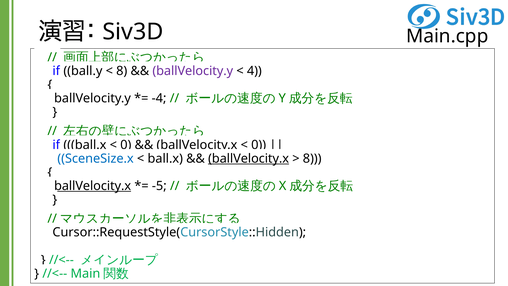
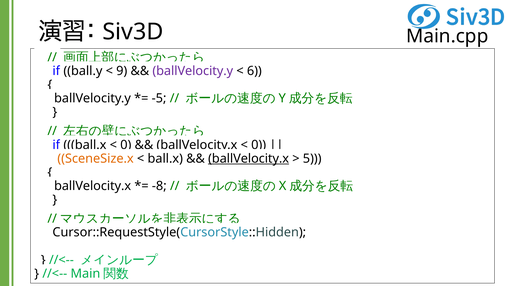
8 at (122, 71): 8 -> 9
4: 4 -> 6
-4: -4 -> -5
SceneSize.x colour: blue -> orange
8 at (312, 158): 8 -> 5
ballVelocity.x at (93, 186) underline: present -> none
-5: -5 -> -8
